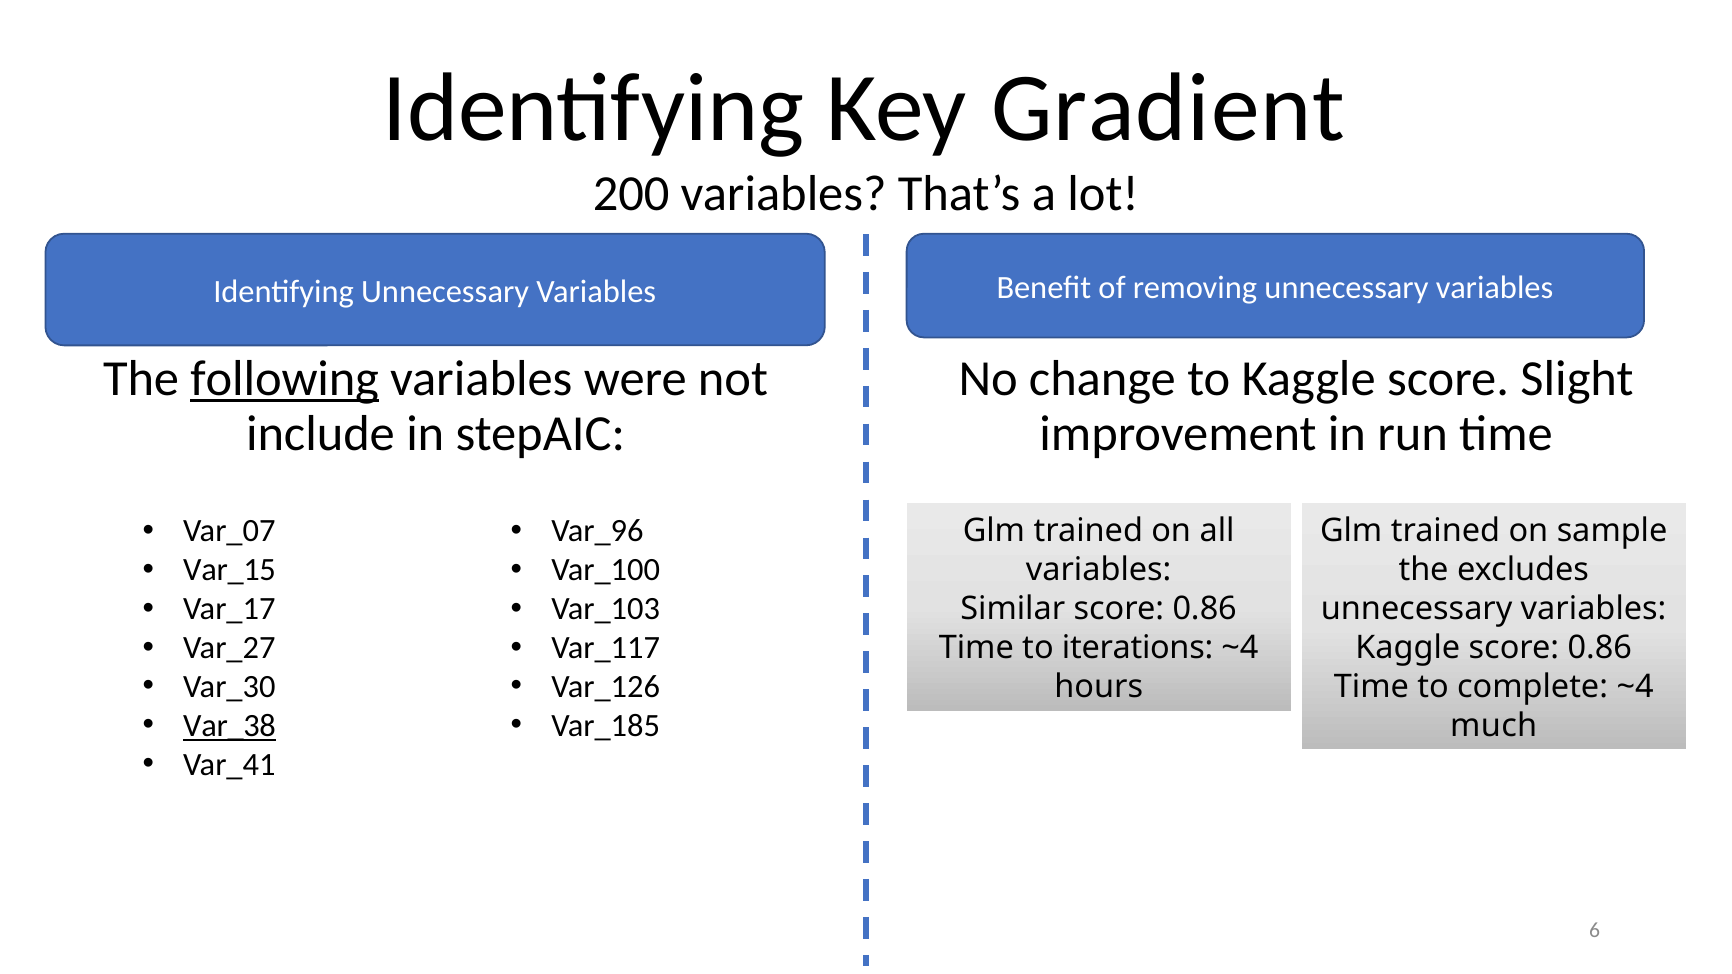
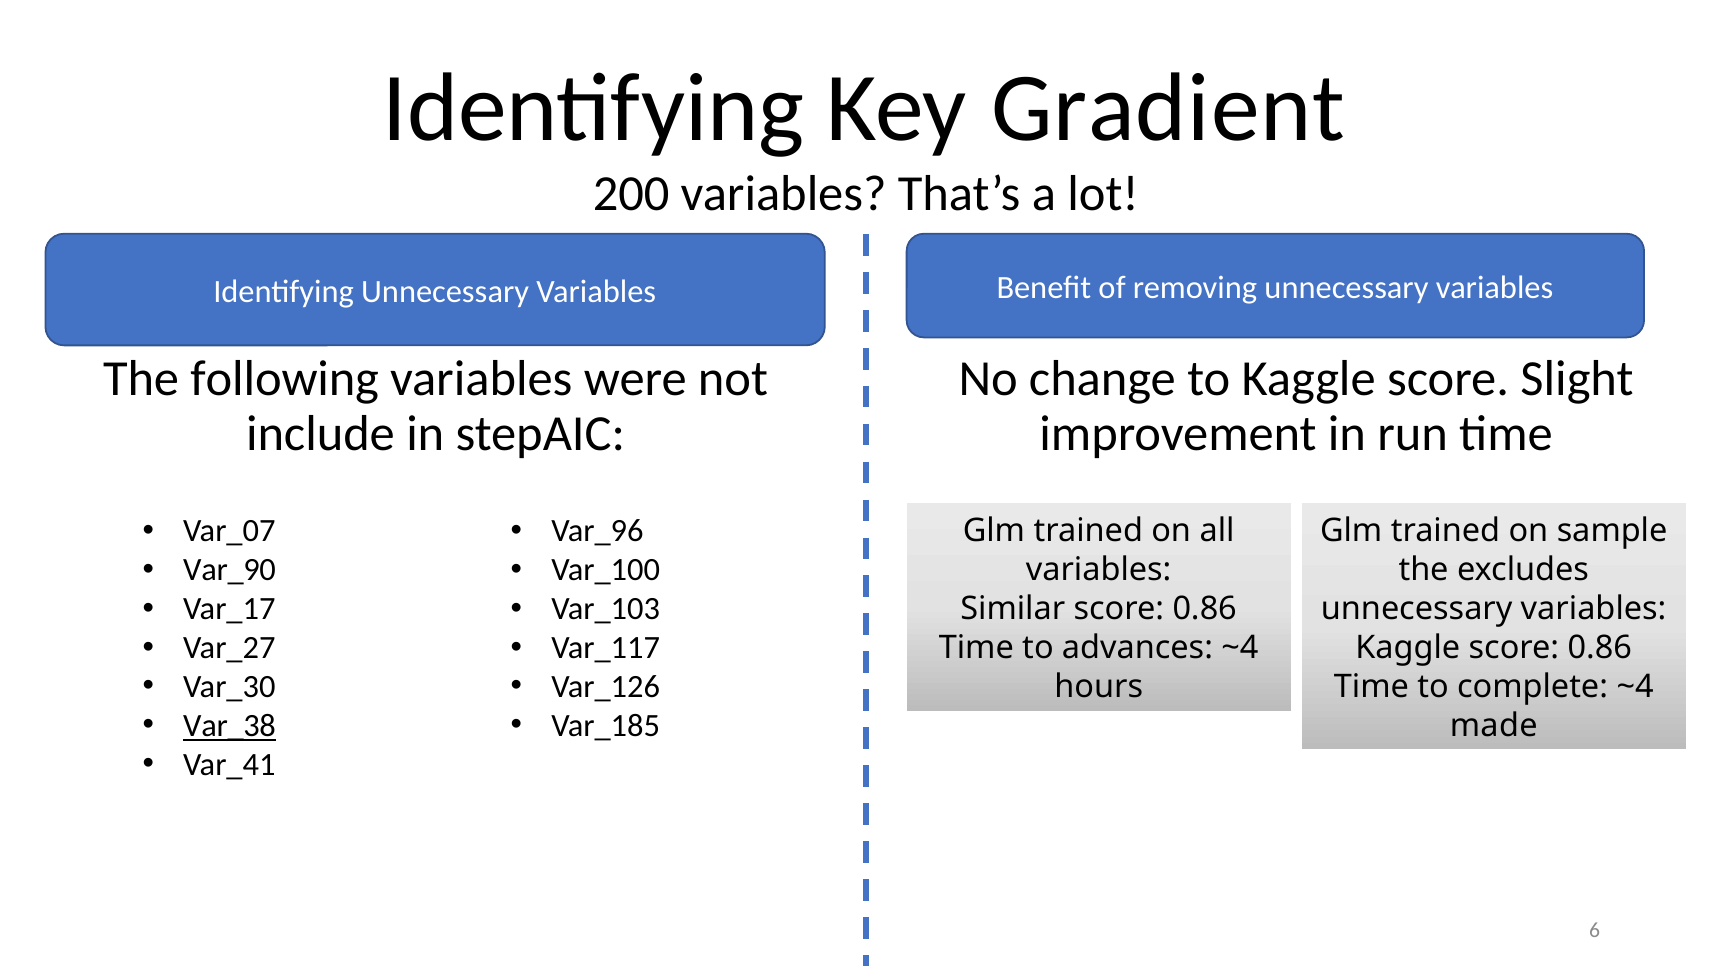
following underline: present -> none
Var_15: Var_15 -> Var_90
iterations: iterations -> advances
much: much -> made
